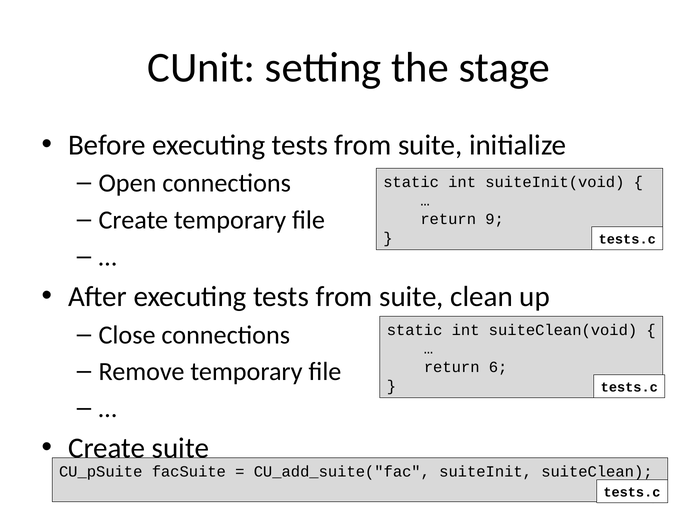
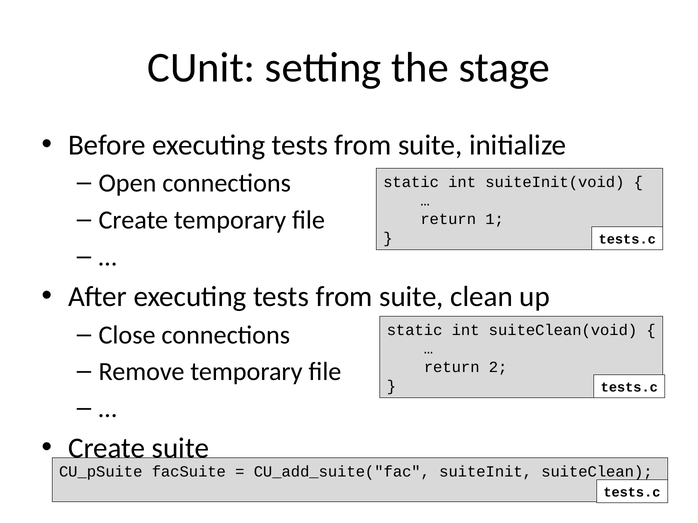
9: 9 -> 1
6: 6 -> 2
